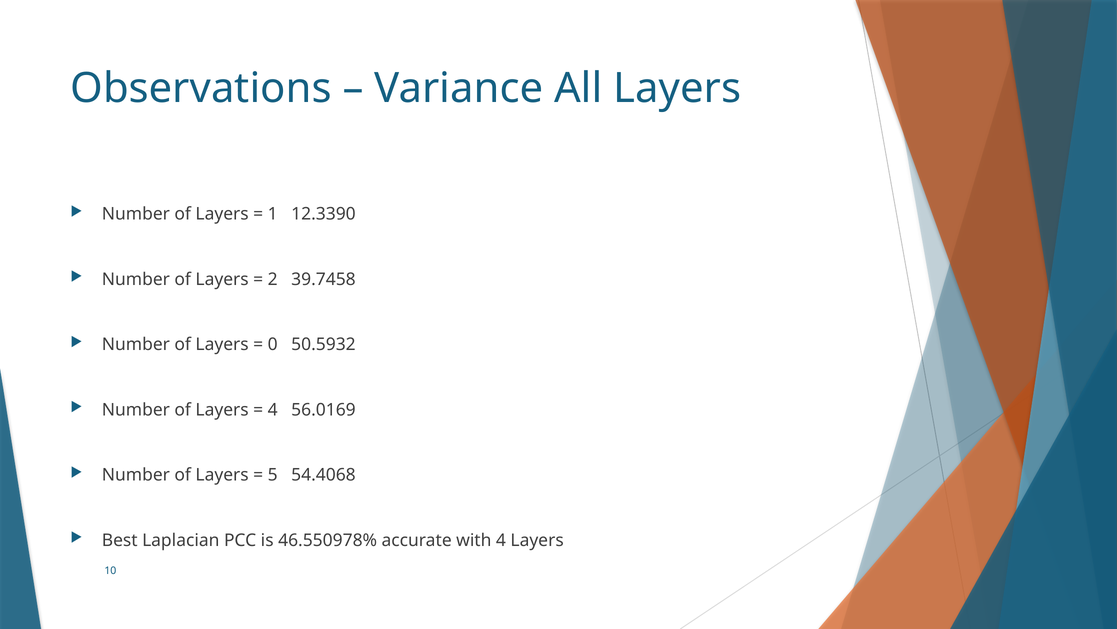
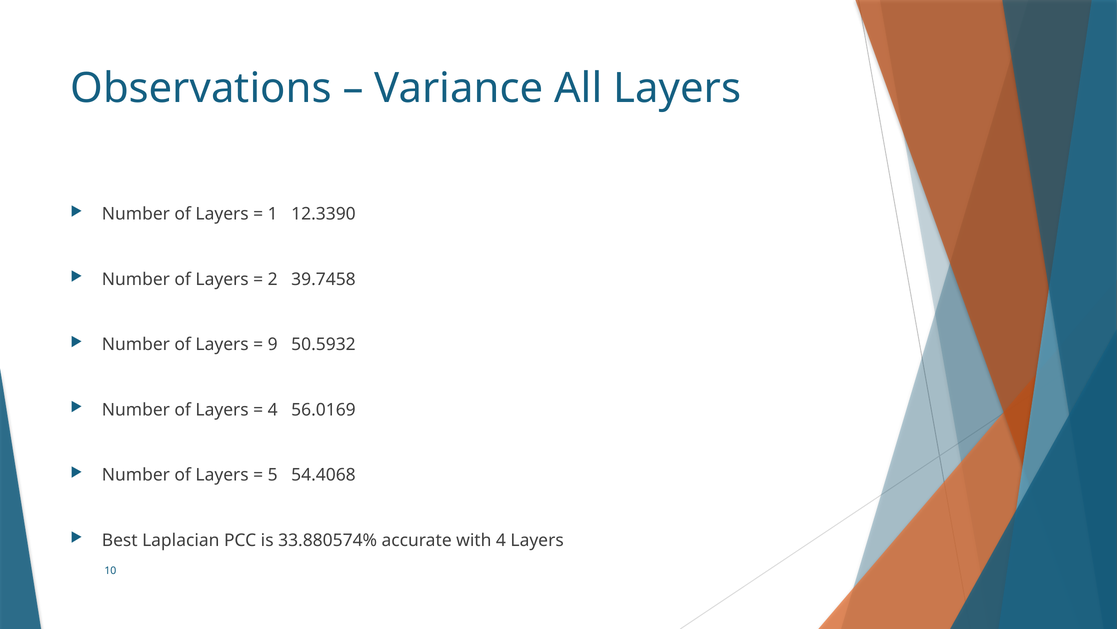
0: 0 -> 9
46.550978%: 46.550978% -> 33.880574%
